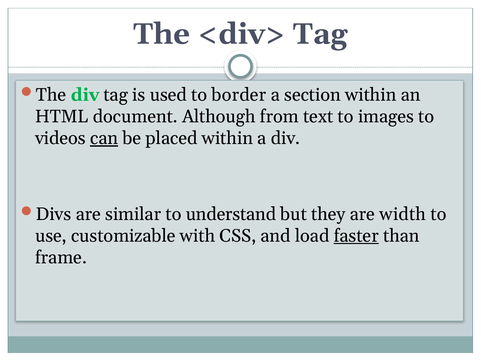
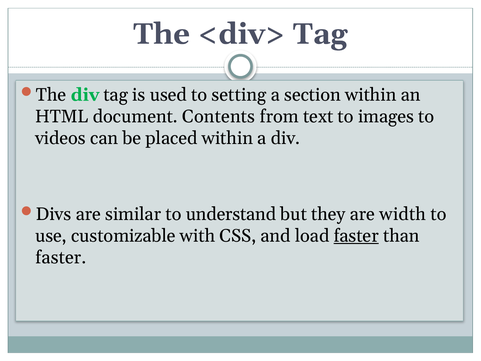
border: border -> setting
Although: Although -> Contents
can underline: present -> none
frame at (61, 257): frame -> faster
